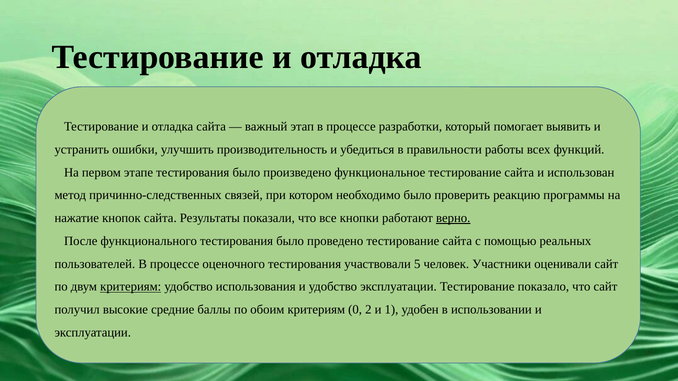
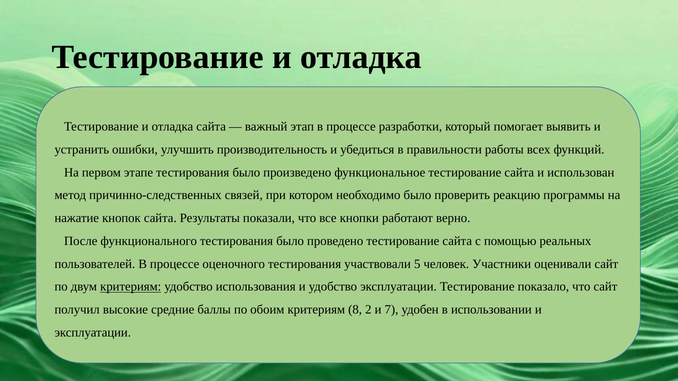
верно underline: present -> none
0: 0 -> 8
1: 1 -> 7
